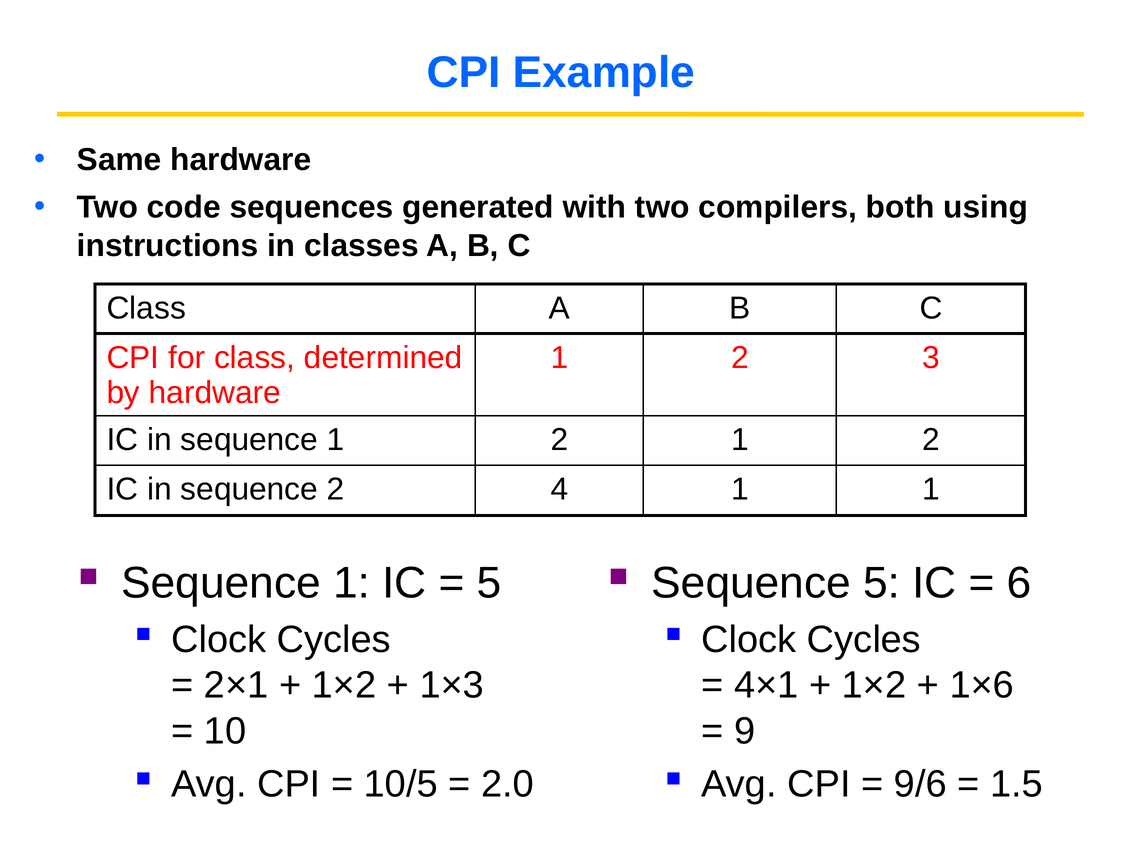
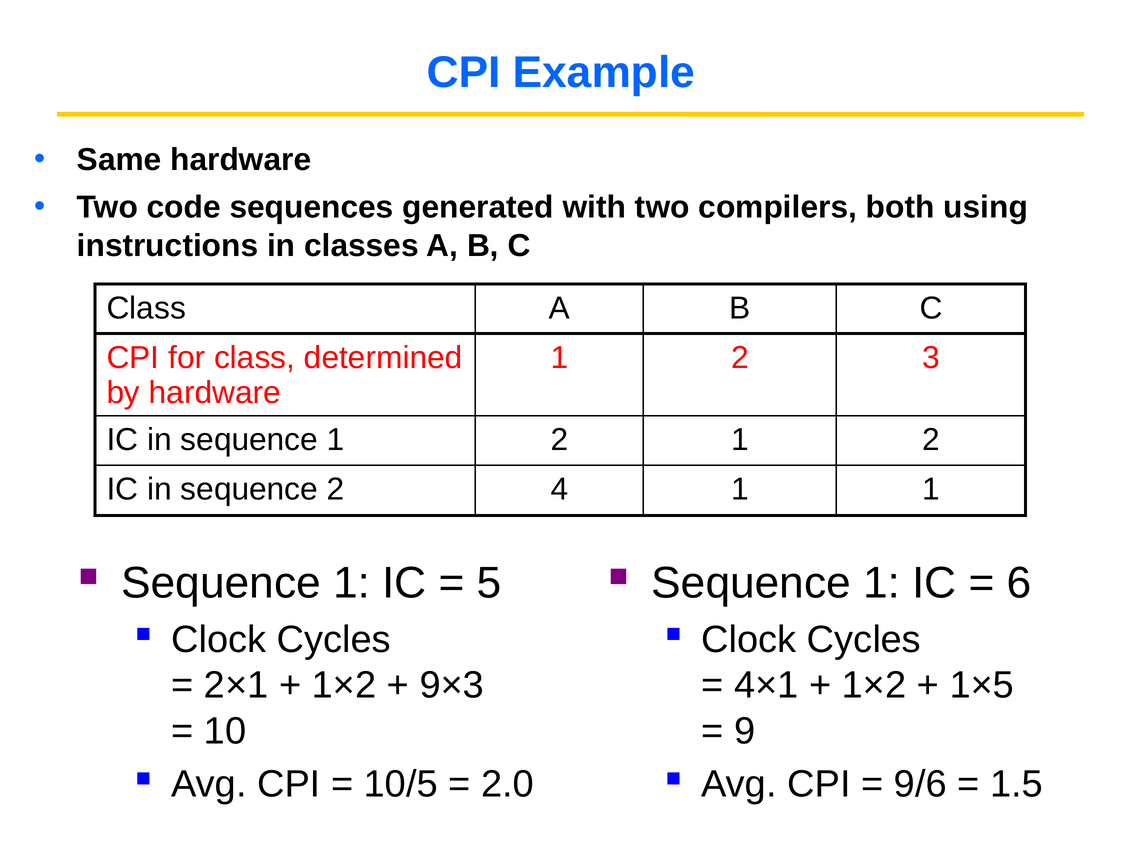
5 at (882, 583): 5 -> 1
1×3: 1×3 -> 9×3
1×6: 1×6 -> 1×5
